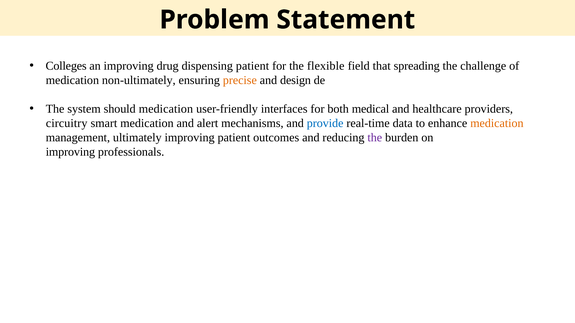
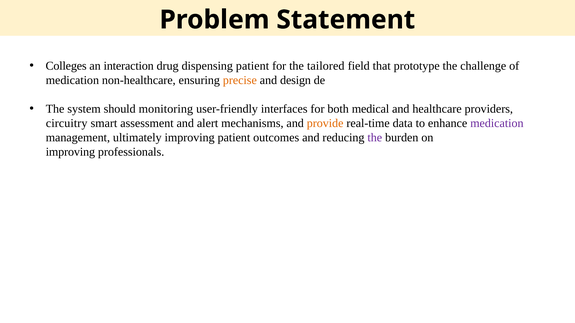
an improving: improving -> interaction
flexible: flexible -> tailored
spreading: spreading -> prototype
non-ultimately: non-ultimately -> non-healthcare
should medication: medication -> monitoring
smart medication: medication -> assessment
provide colour: blue -> orange
medication at (497, 123) colour: orange -> purple
